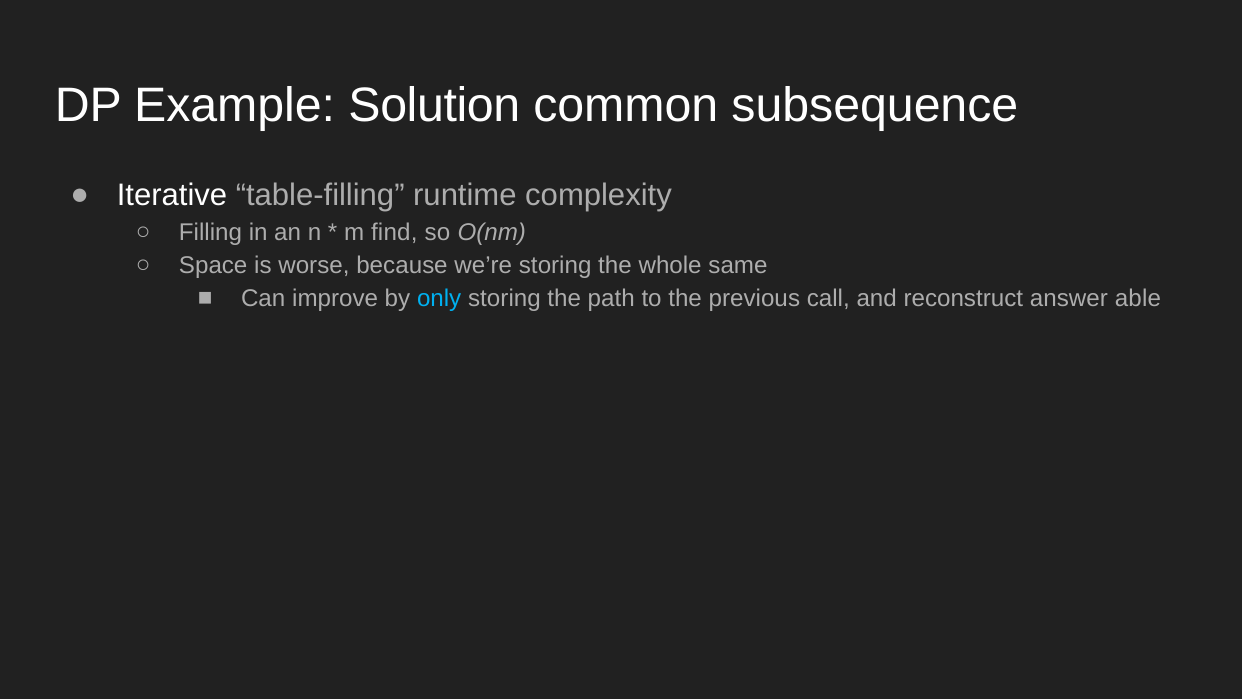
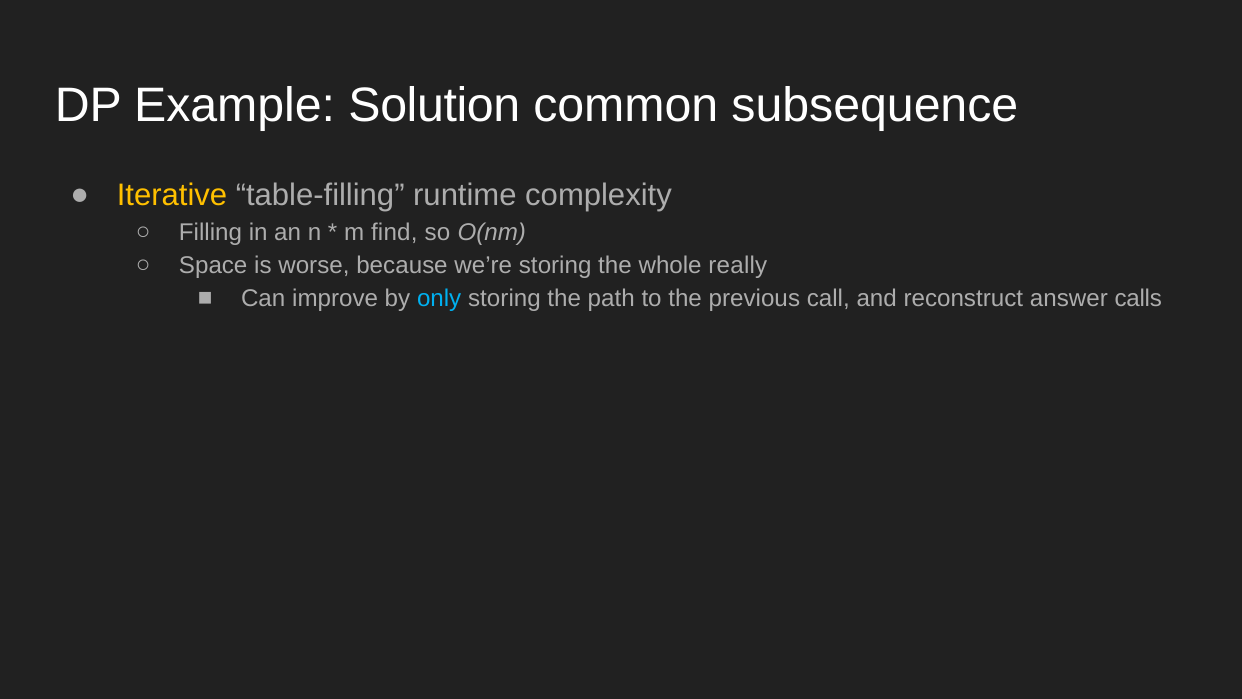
Iterative colour: white -> yellow
same: same -> really
able: able -> calls
